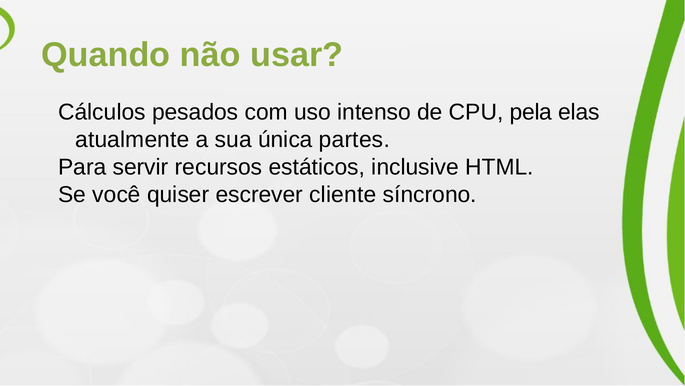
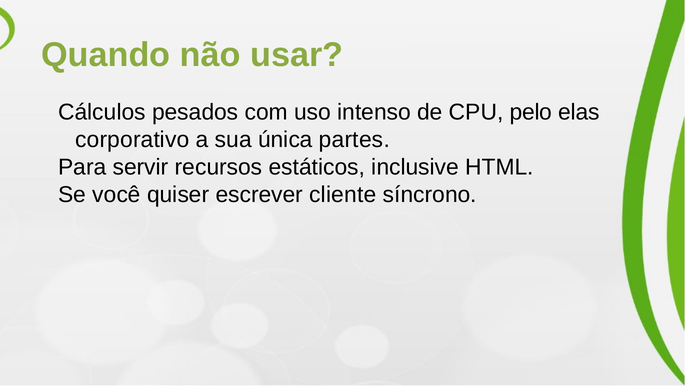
pela: pela -> pelo
atualmente: atualmente -> corporativo
